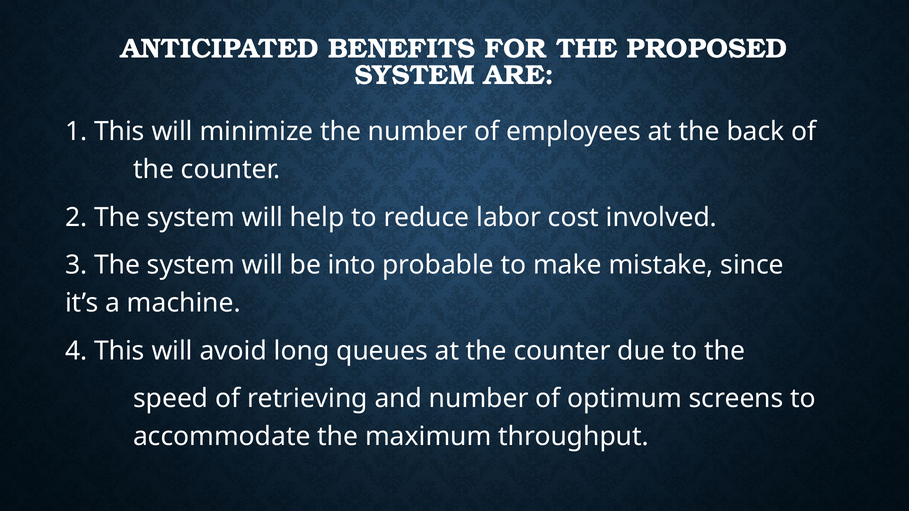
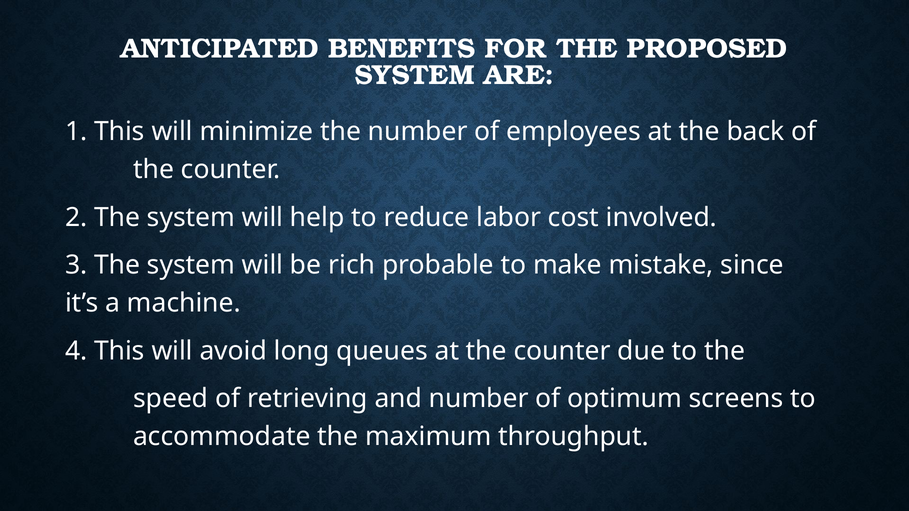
into: into -> rich
